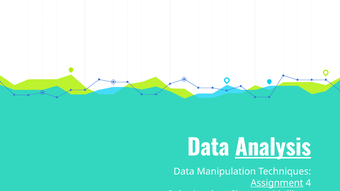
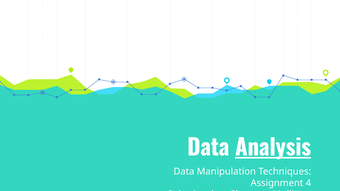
Assignment underline: present -> none
